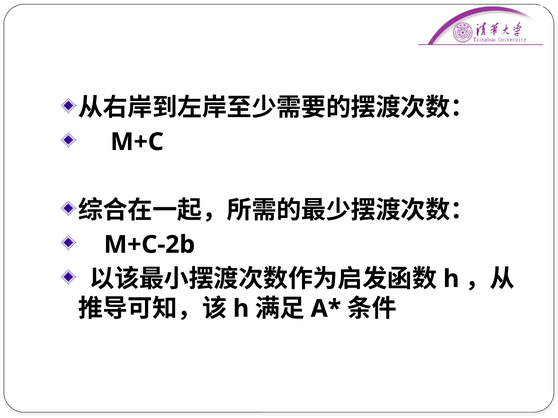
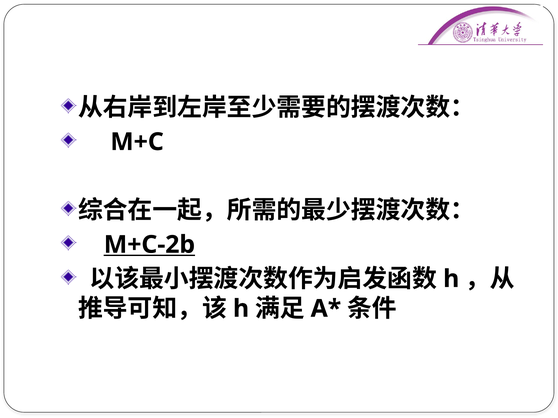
M+C-2b underline: none -> present
